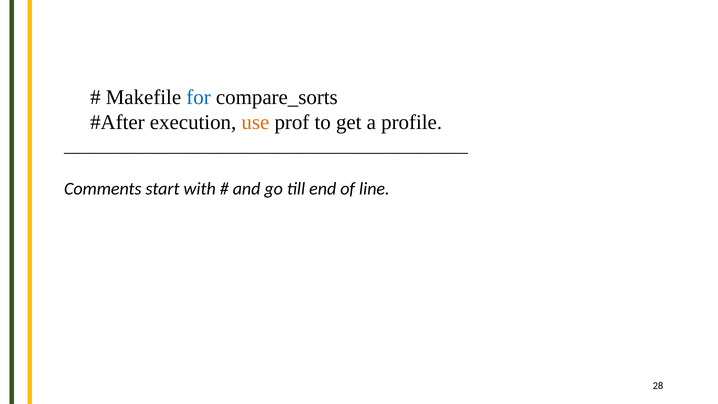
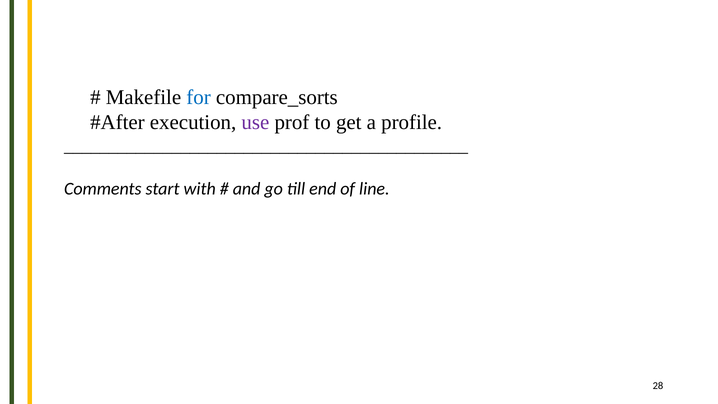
use colour: orange -> purple
